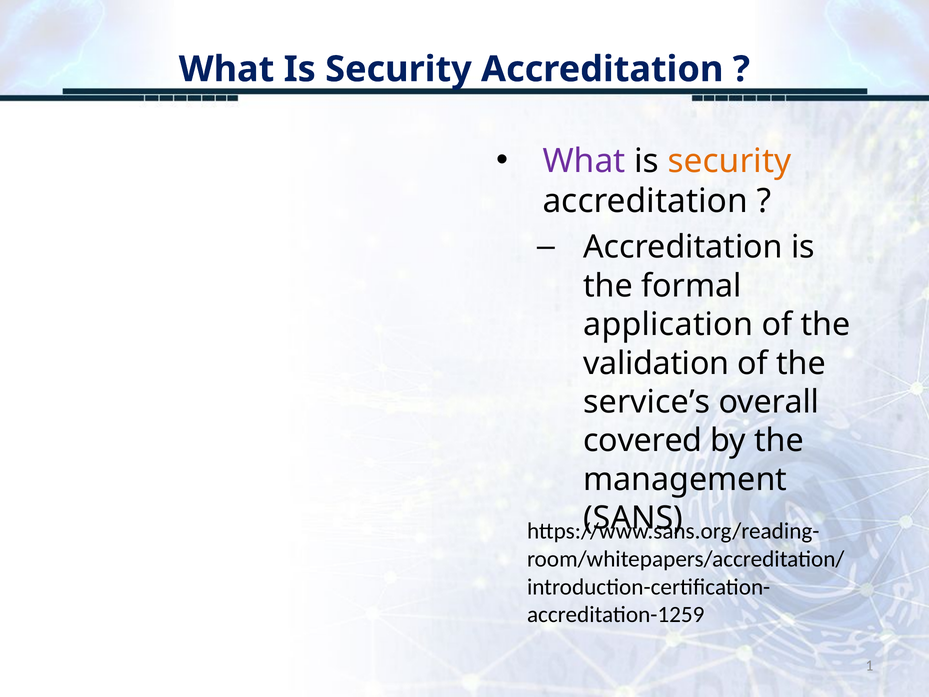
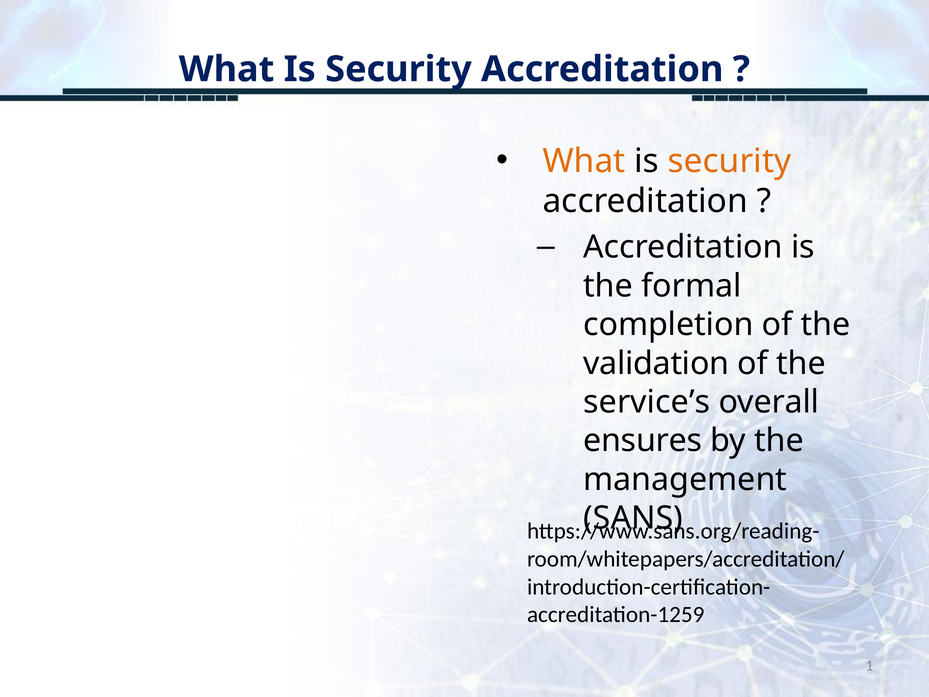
What at (584, 161) colour: purple -> orange
application: application -> completion
covered: covered -> ensures
